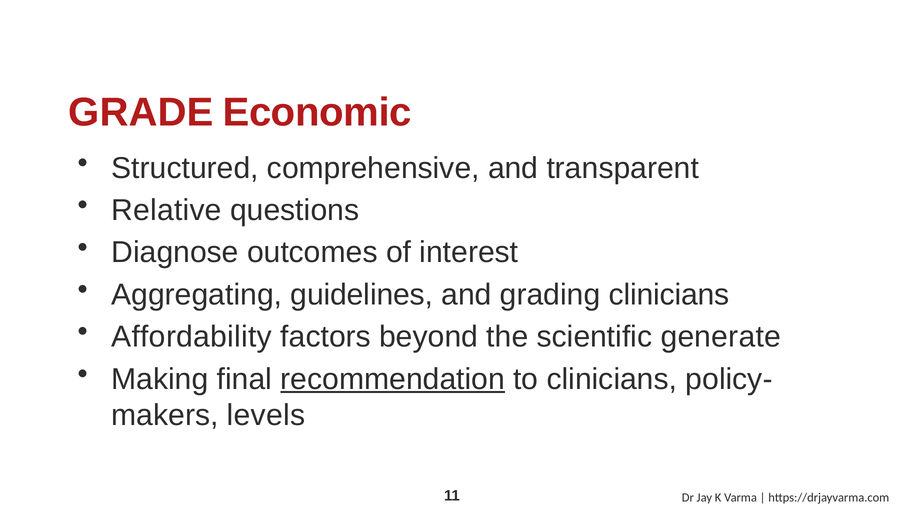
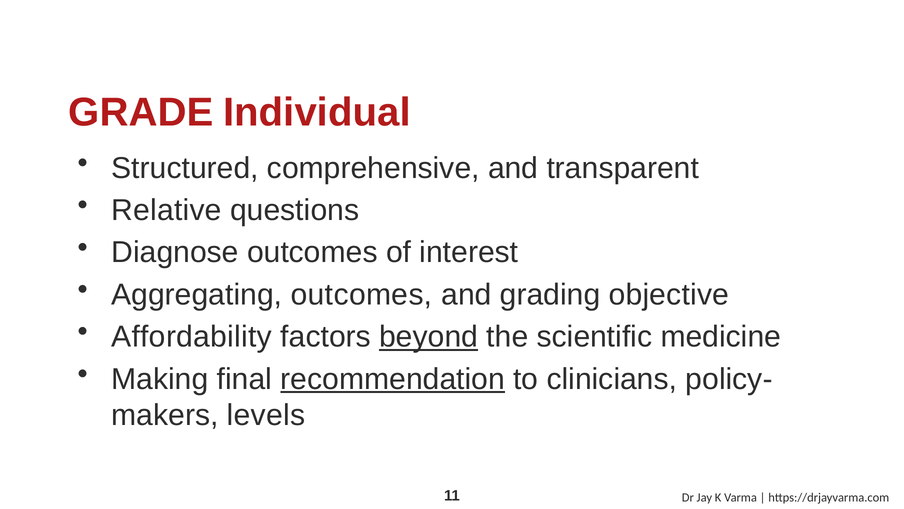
Economic: Economic -> Individual
Aggregating guidelines: guidelines -> outcomes
grading clinicians: clinicians -> objective
beyond underline: none -> present
generate: generate -> medicine
